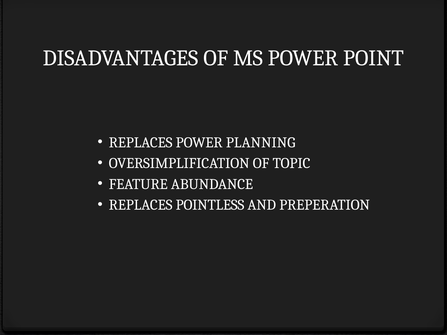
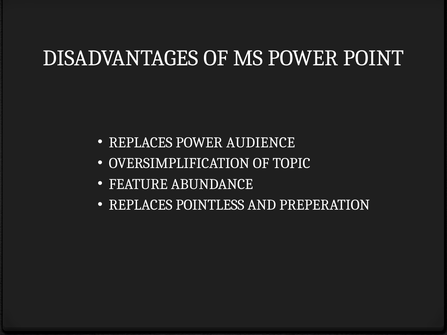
PLANNING: PLANNING -> AUDIENCE
